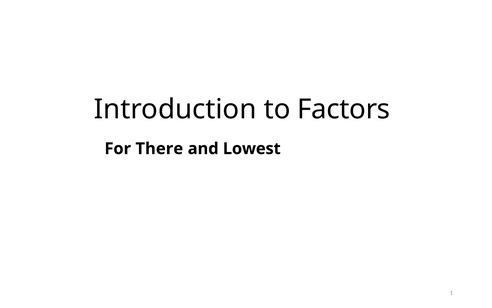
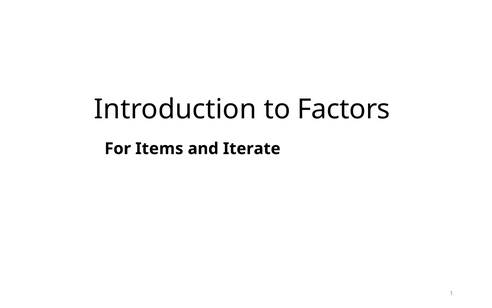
There: There -> Items
Lowest: Lowest -> Iterate
